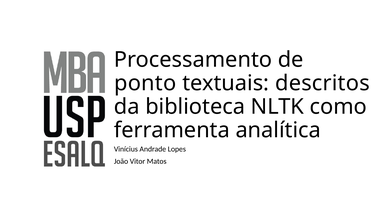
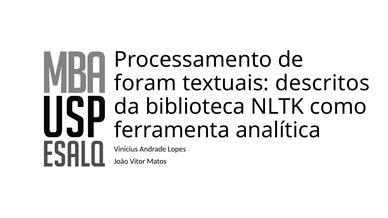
ponto: ponto -> foram
